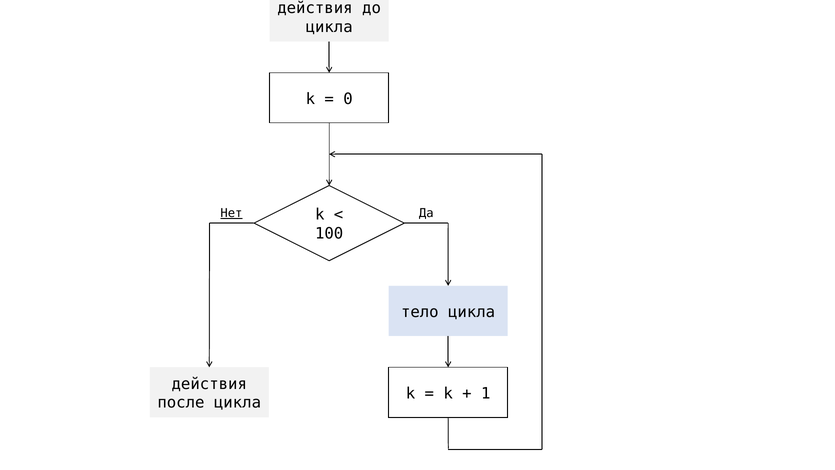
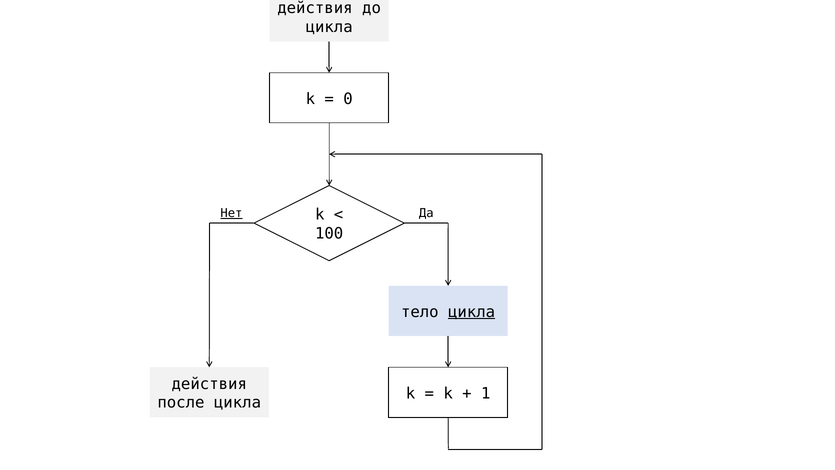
цикла at (472, 312) underline: none -> present
